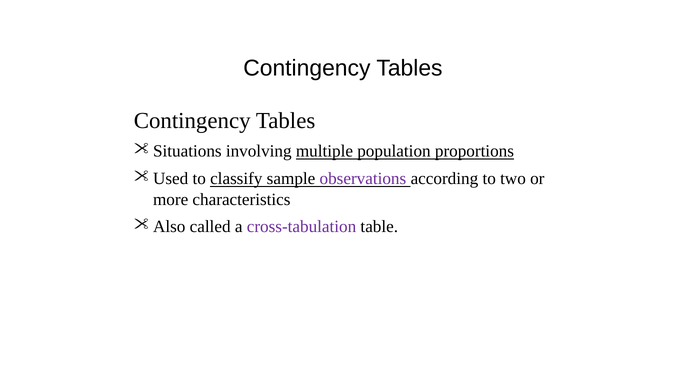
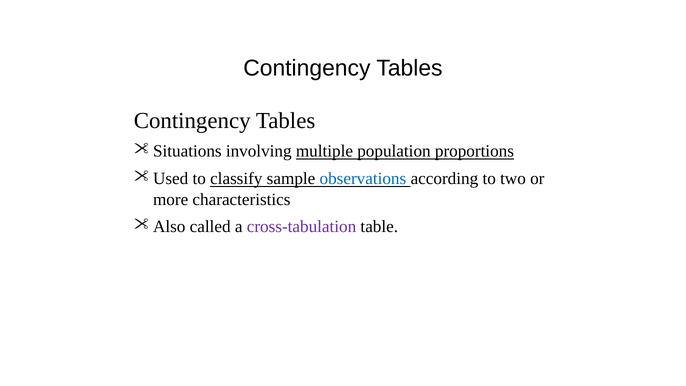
observations colour: purple -> blue
